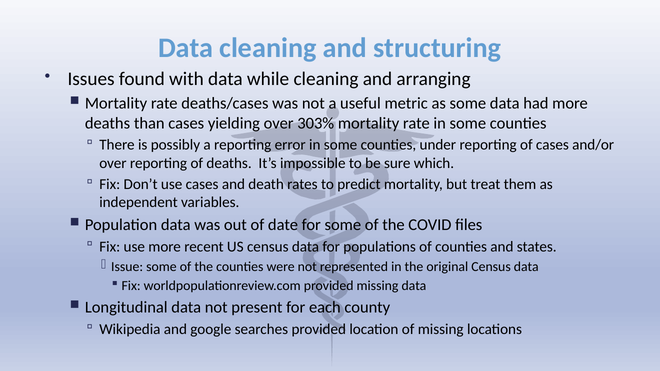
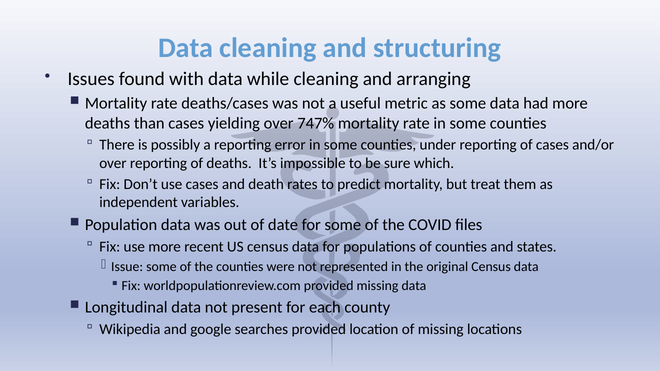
303%: 303% -> 747%
